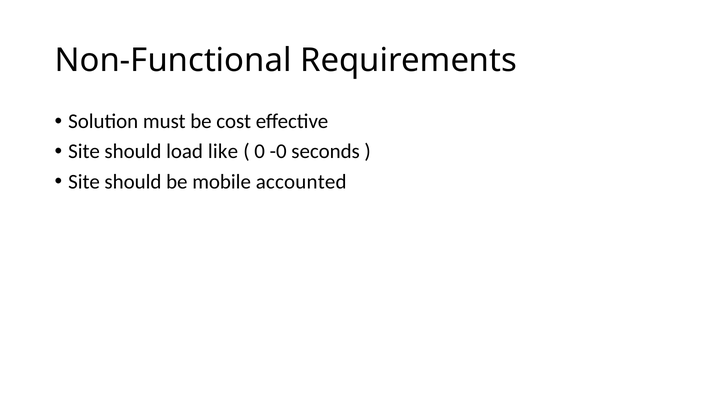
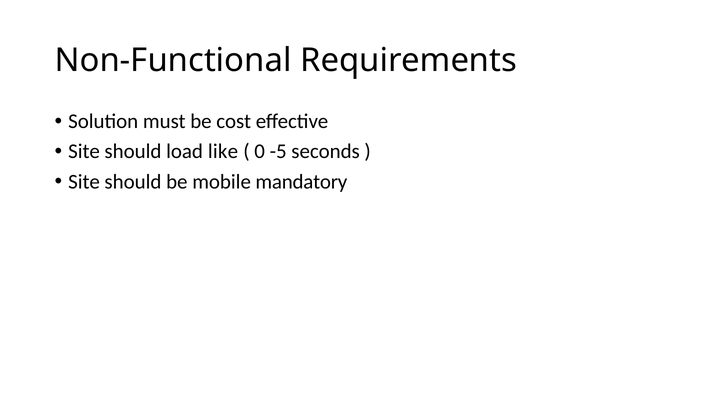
-0: -0 -> -5
accounted: accounted -> mandatory
